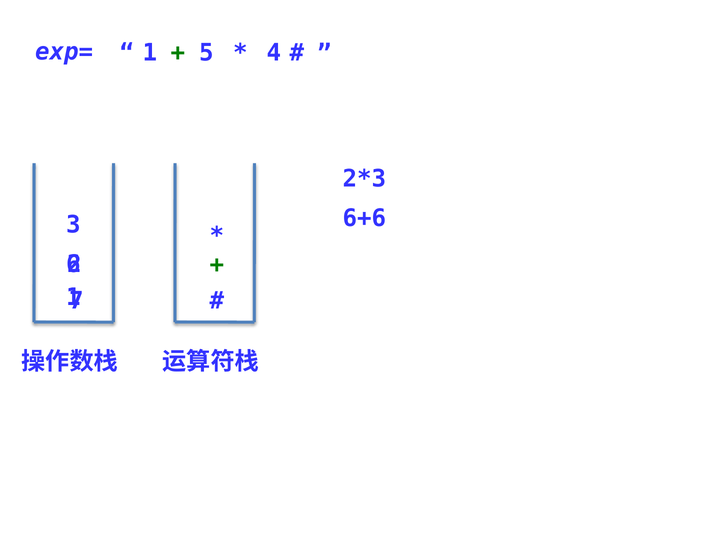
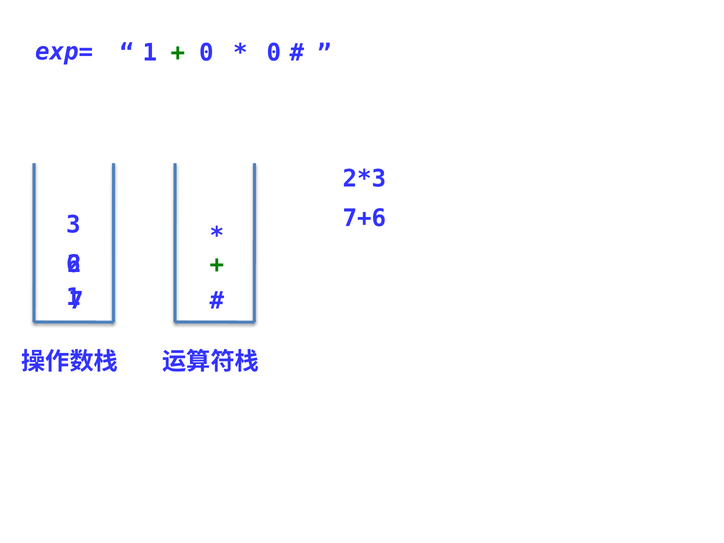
5 at (206, 53): 5 -> 0
4 at (274, 53): 4 -> 0
6+6: 6+6 -> 7+6
